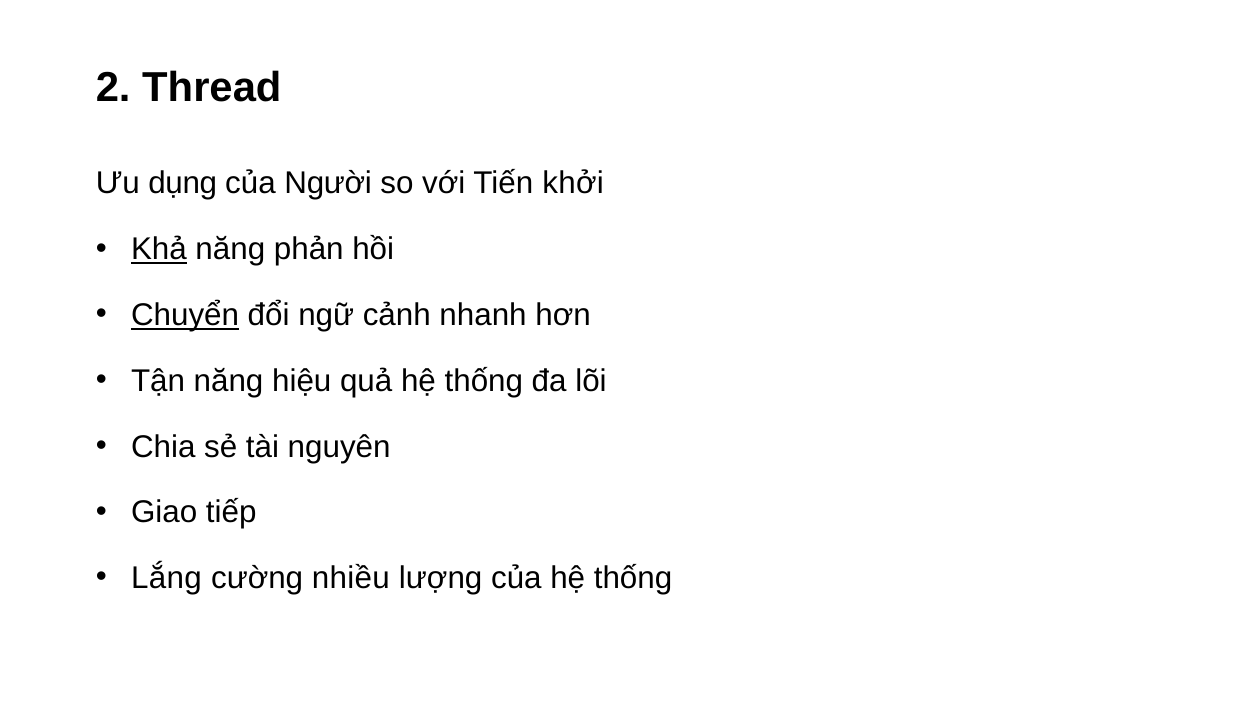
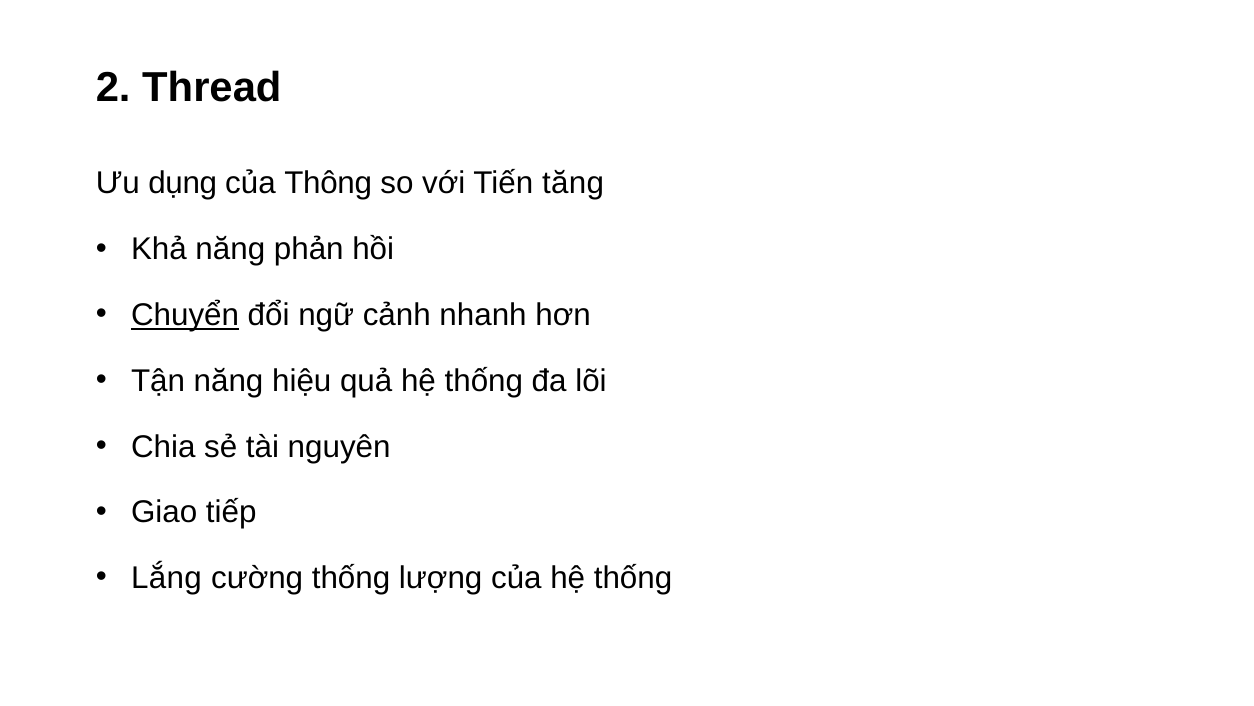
Người: Người -> Thông
khởi: khởi -> tăng
Khả underline: present -> none
cường nhiều: nhiều -> thống
